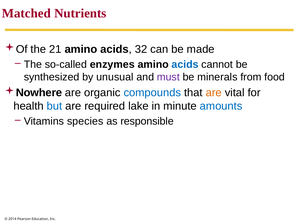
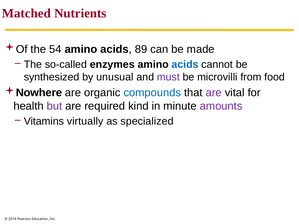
21: 21 -> 54
32: 32 -> 89
minerals: minerals -> microvilli
are at (214, 93) colour: orange -> purple
but colour: blue -> purple
lake: lake -> kind
amounts colour: blue -> purple
species: species -> virtually
responsible: responsible -> specialized
